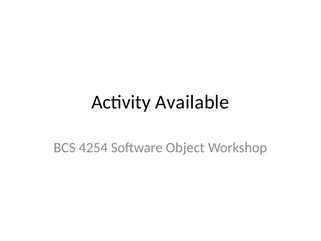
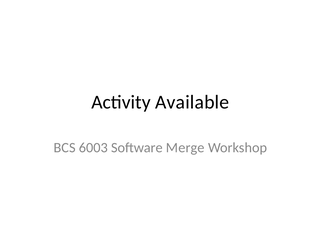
4254: 4254 -> 6003
Object: Object -> Merge
